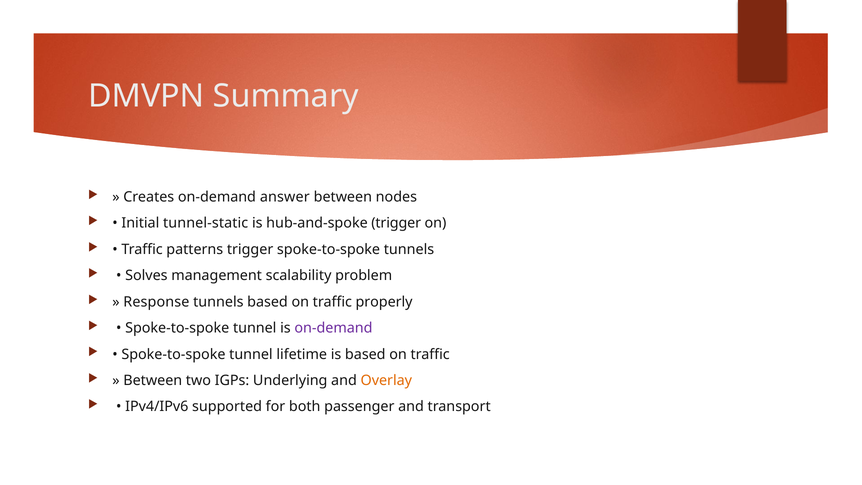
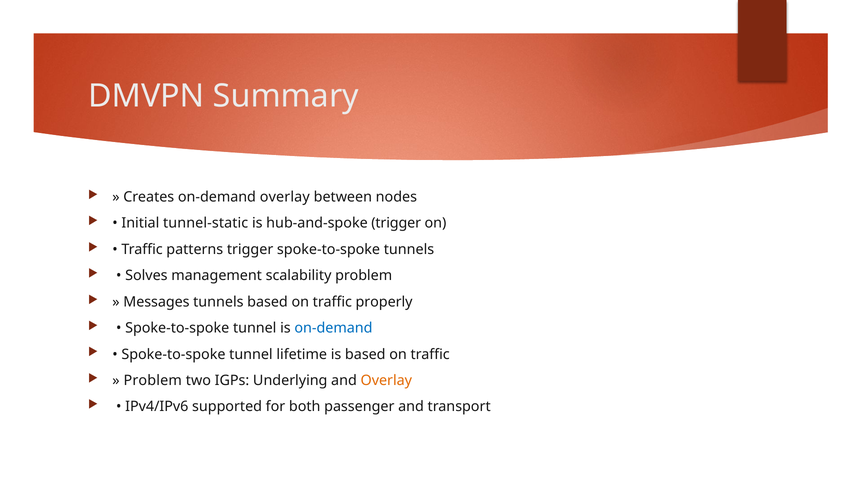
on-demand answer: answer -> overlay
Response: Response -> Messages
on-demand at (333, 328) colour: purple -> blue
Between at (153, 380): Between -> Problem
